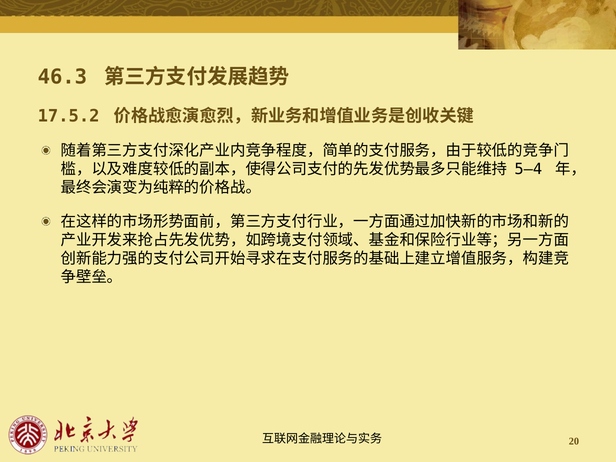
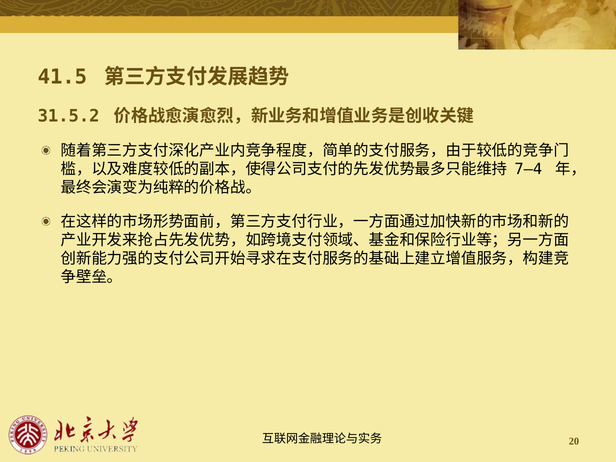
46.3: 46.3 -> 41.5
17.5.2: 17.5.2 -> 31.5.2
5—4: 5—4 -> 7—4
